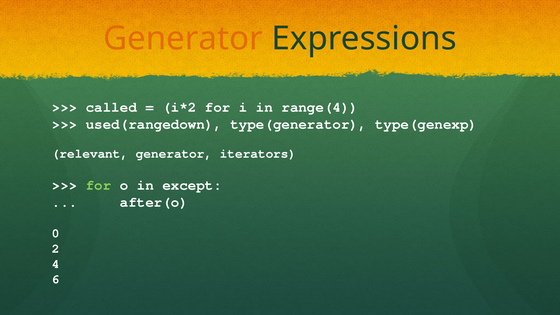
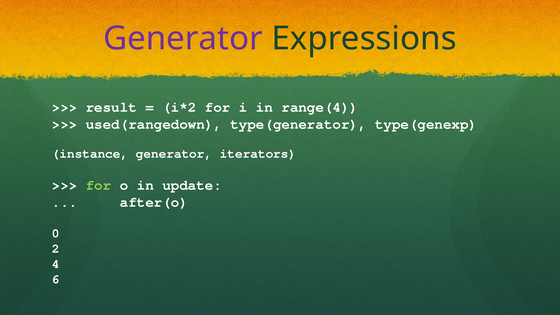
Generator at (183, 39) colour: orange -> purple
called: called -> result
relevant: relevant -> instance
except: except -> update
